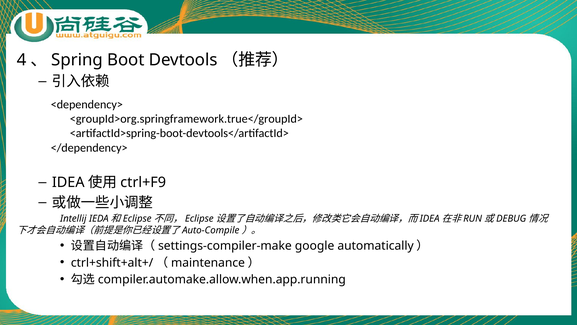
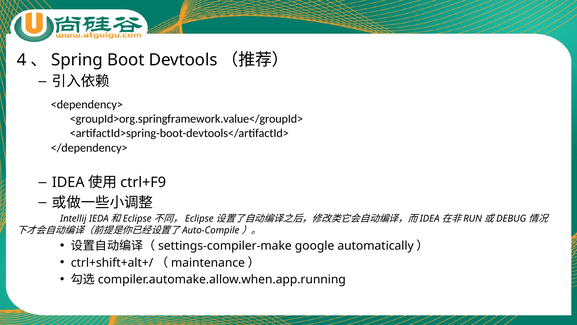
<groupId>org.springframework.true</groupId>: <groupId>org.springframework.true</groupId> -> <groupId>org.springframework.value</groupId>
